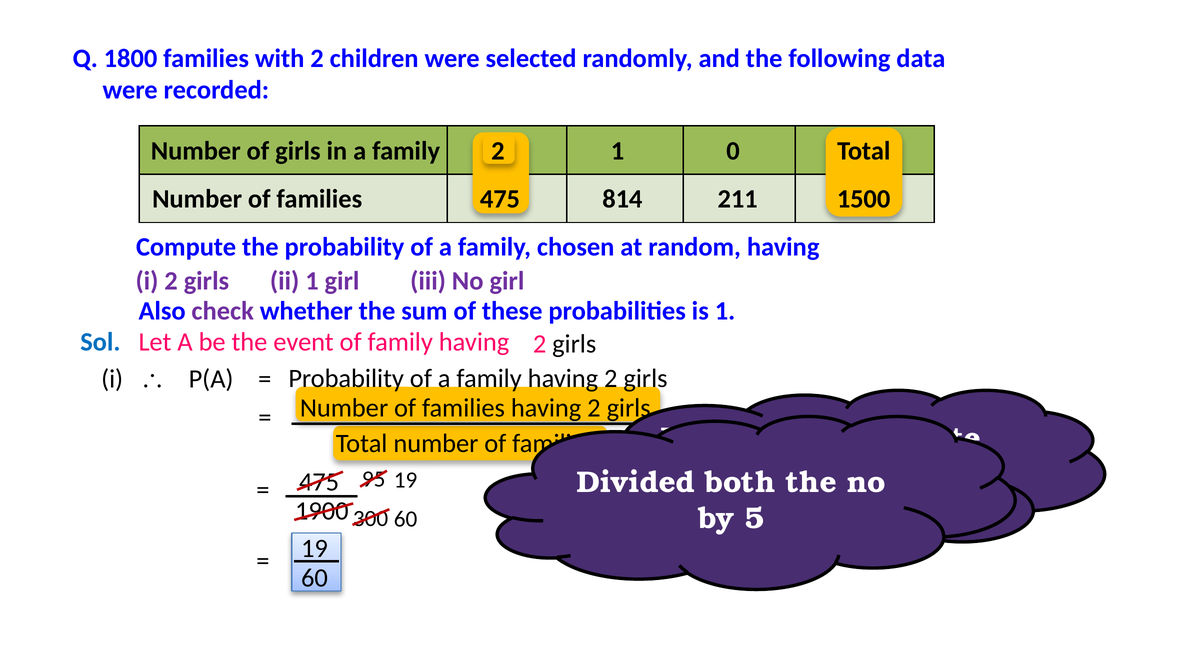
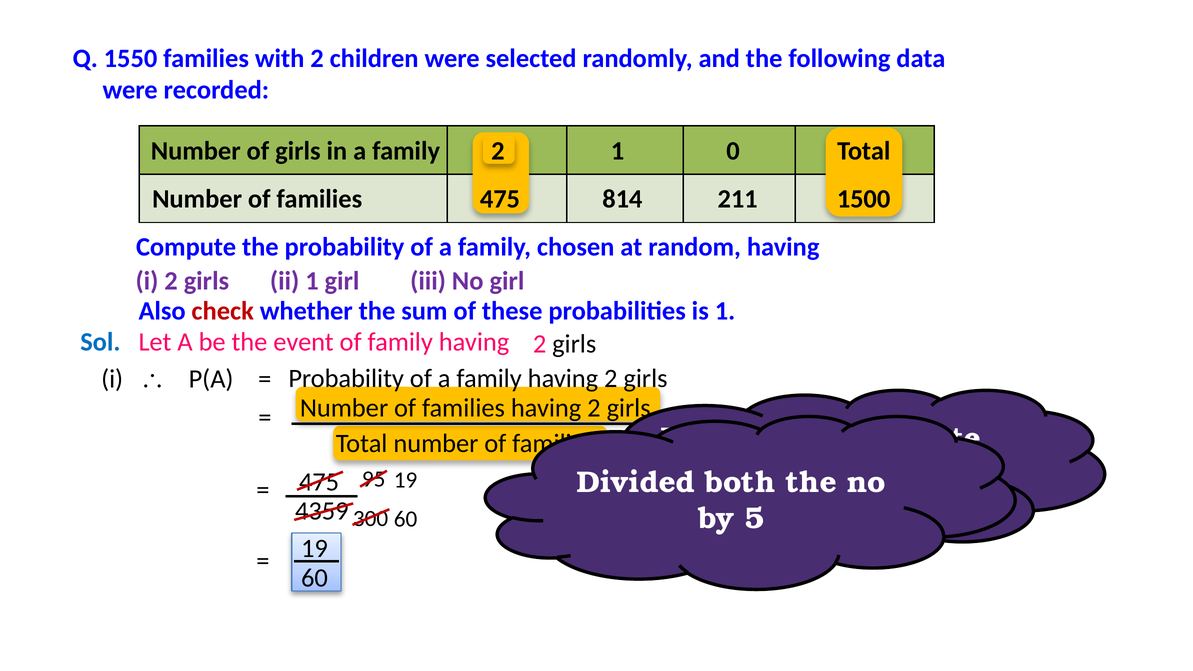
1800: 1800 -> 1550
check colour: purple -> red
1900: 1900 -> 4359
